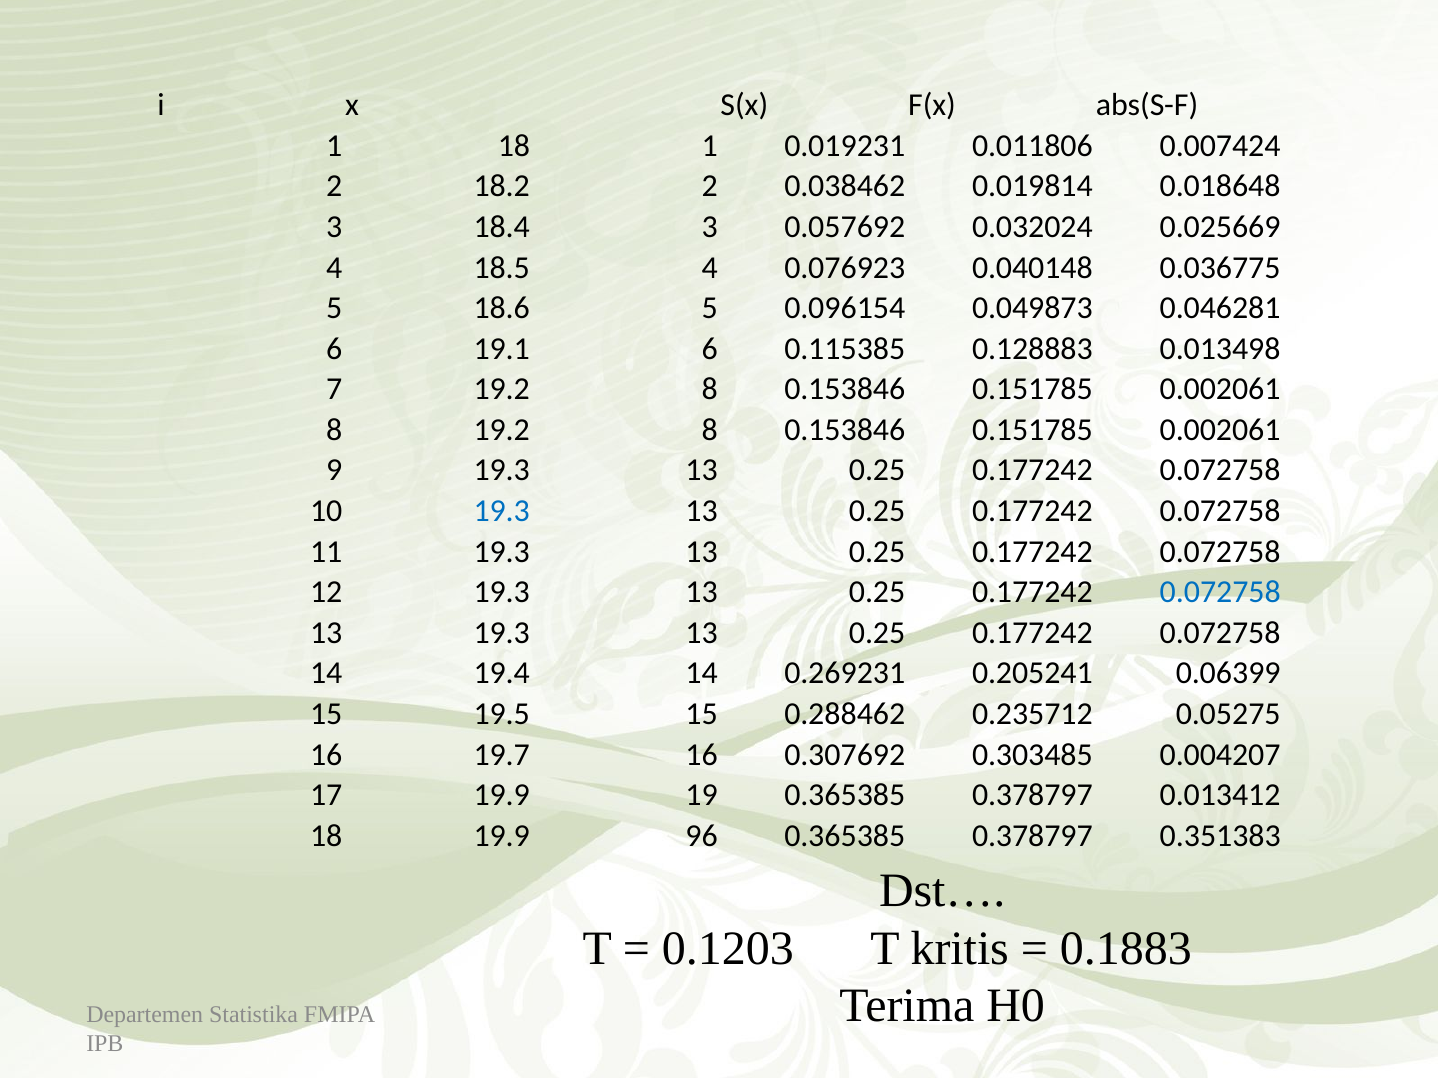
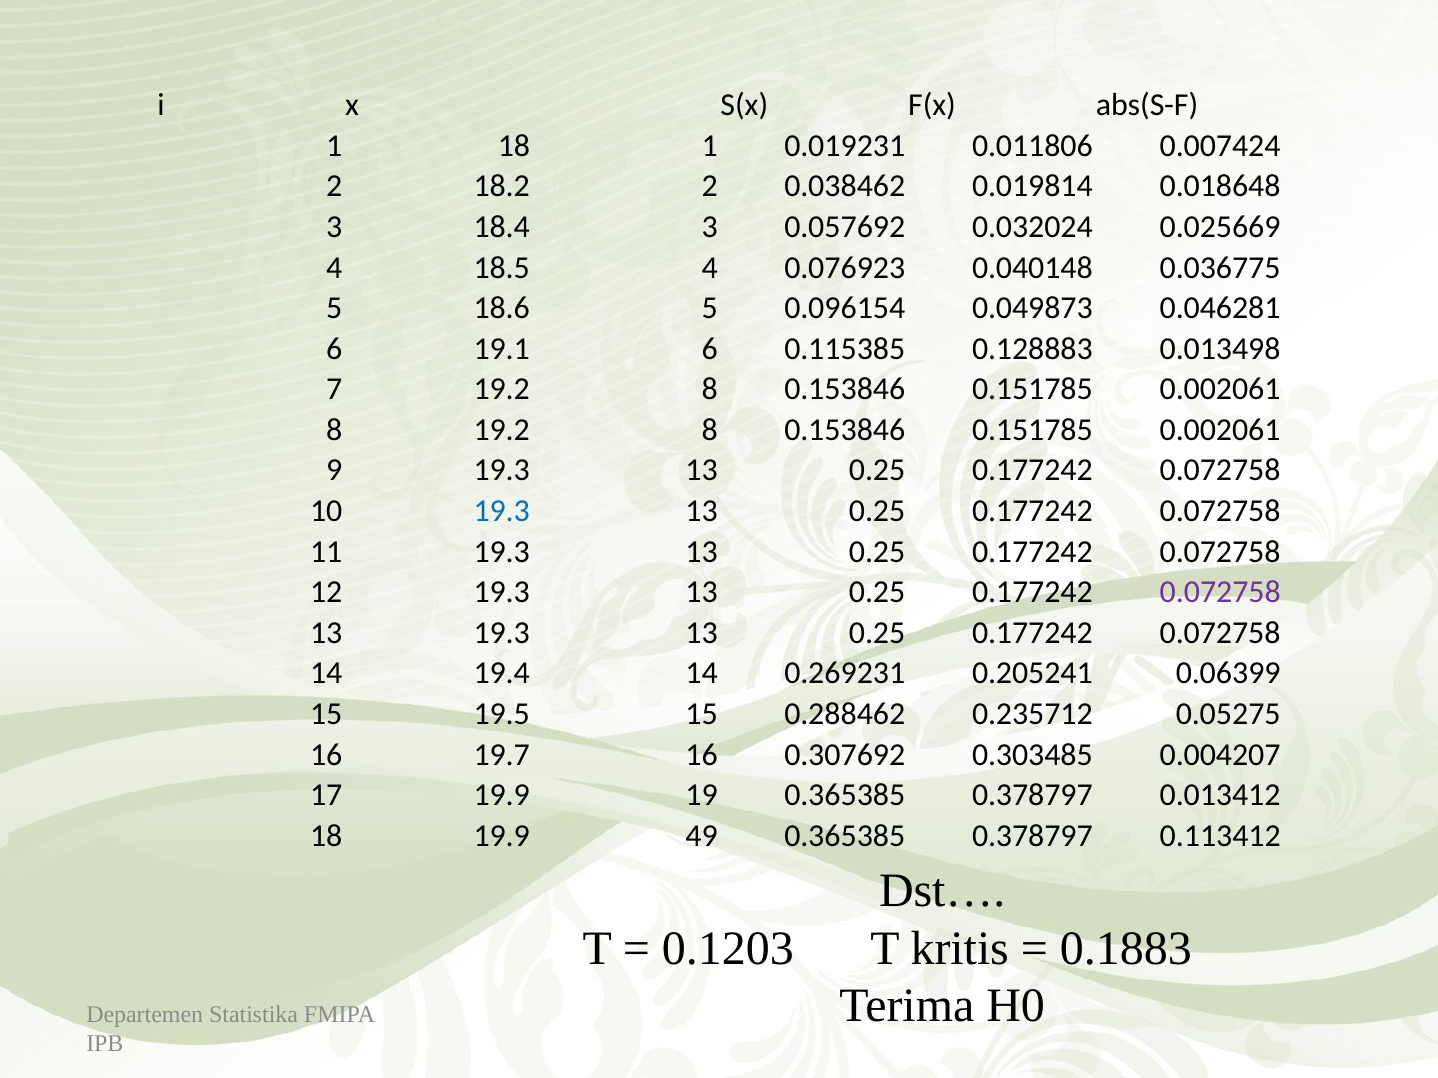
0.072758 at (1220, 592) colour: blue -> purple
96: 96 -> 49
0.351383: 0.351383 -> 0.113412
